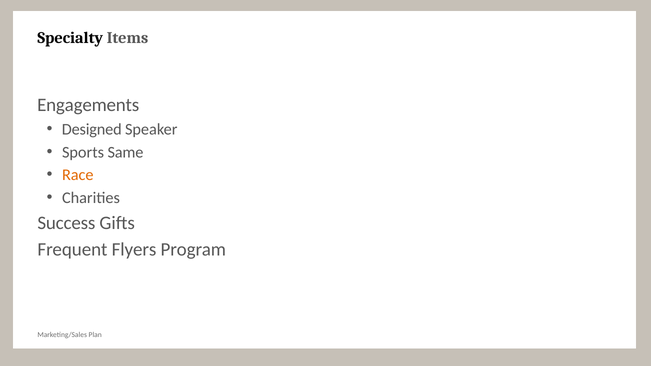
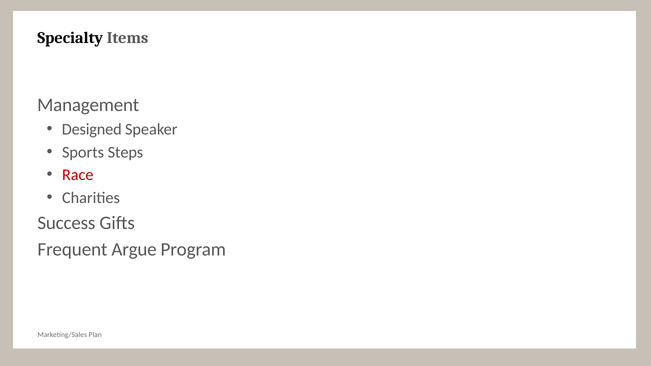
Engagements: Engagements -> Management
Same: Same -> Steps
Race colour: orange -> red
Flyers: Flyers -> Argue
